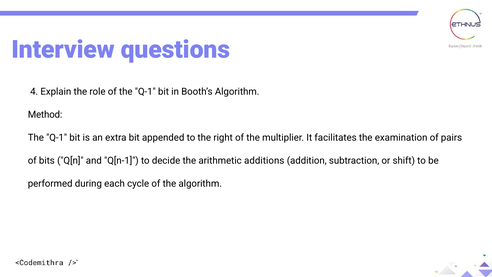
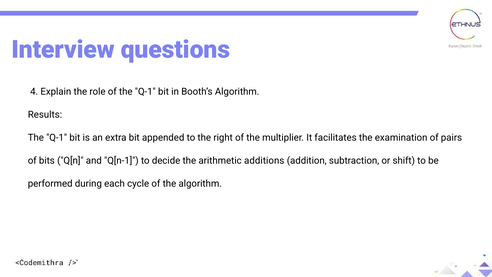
Method: Method -> Results
